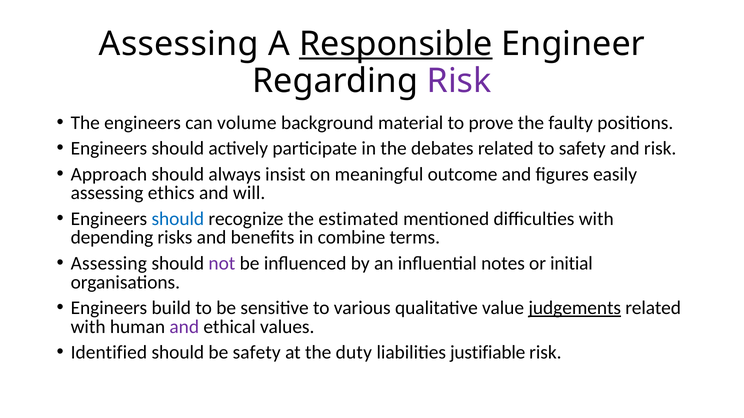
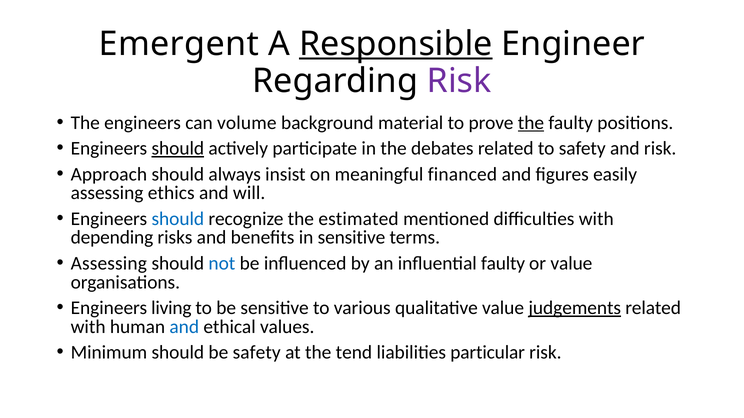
Assessing at (179, 44): Assessing -> Emergent
the at (531, 123) underline: none -> present
should at (178, 149) underline: none -> present
outcome: outcome -> financed
in combine: combine -> sensitive
not colour: purple -> blue
influential notes: notes -> faulty
or initial: initial -> value
build: build -> living
and at (184, 327) colour: purple -> blue
Identified: Identified -> Minimum
duty: duty -> tend
justifiable: justifiable -> particular
